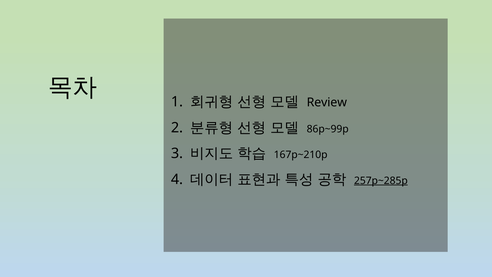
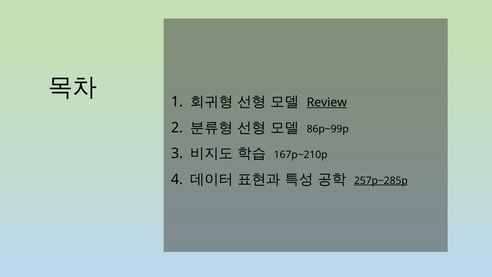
Review underline: none -> present
